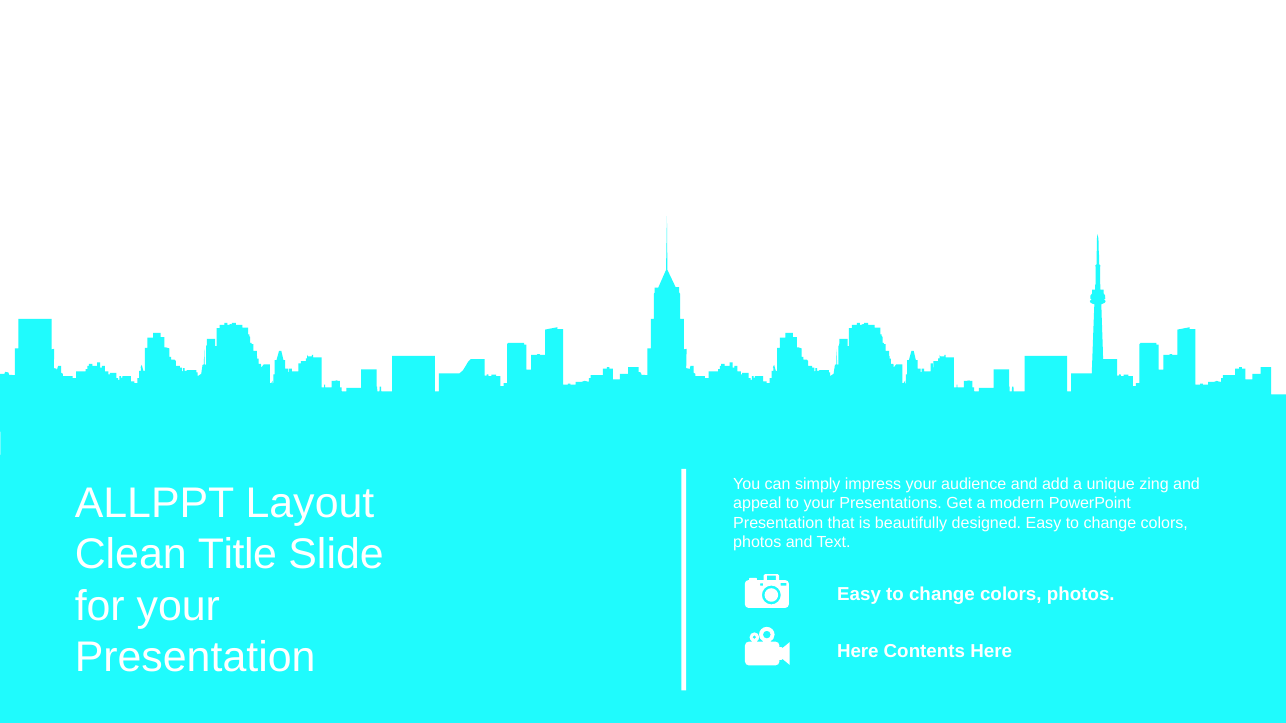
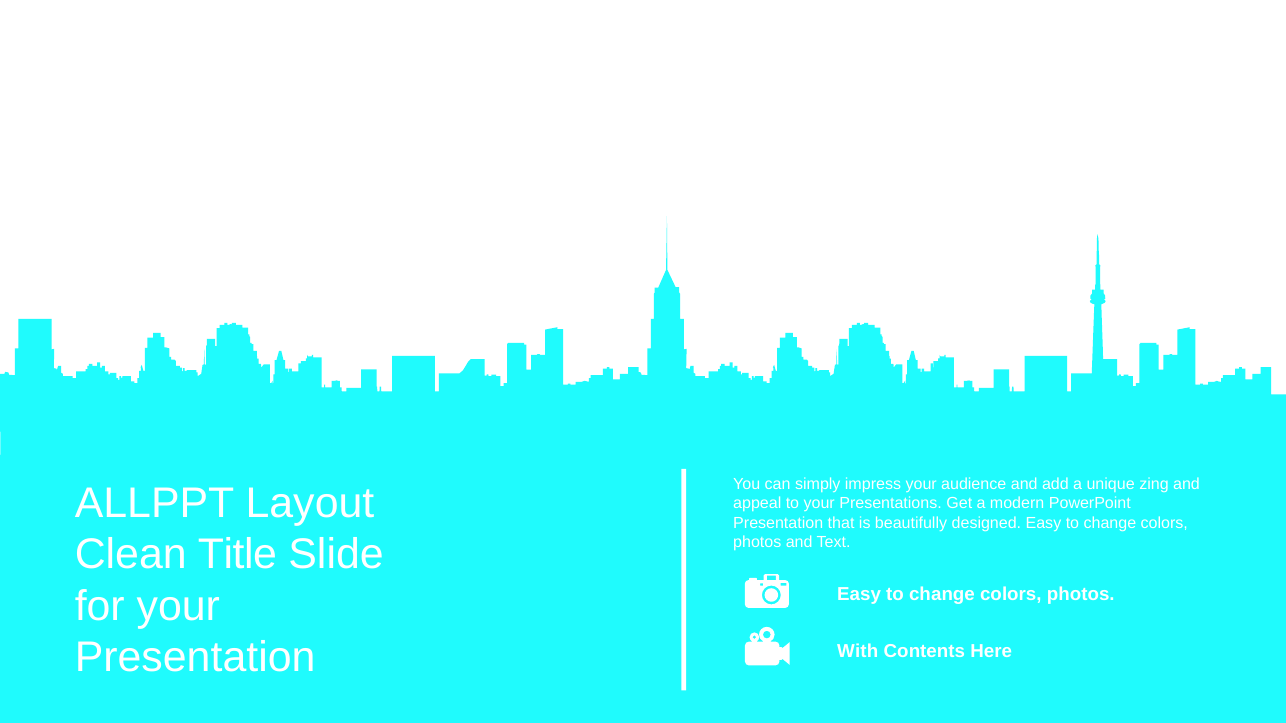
Here at (858, 651): Here -> With
